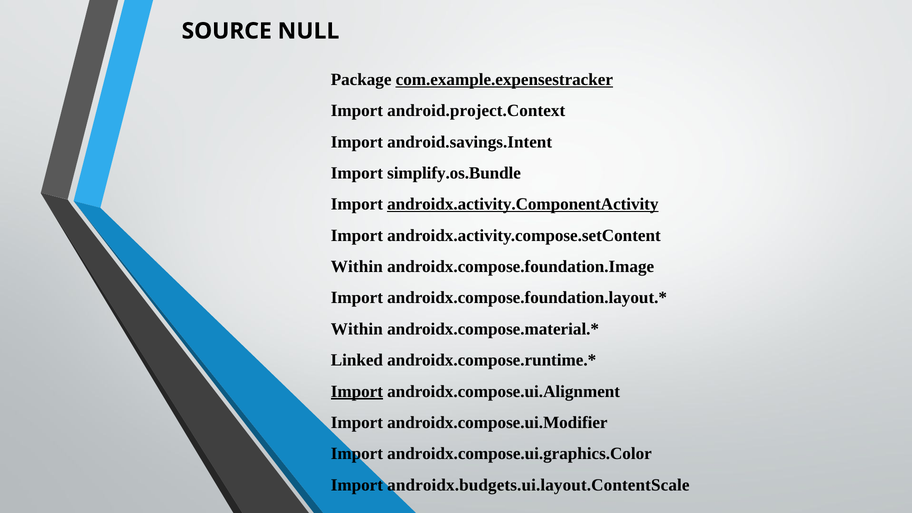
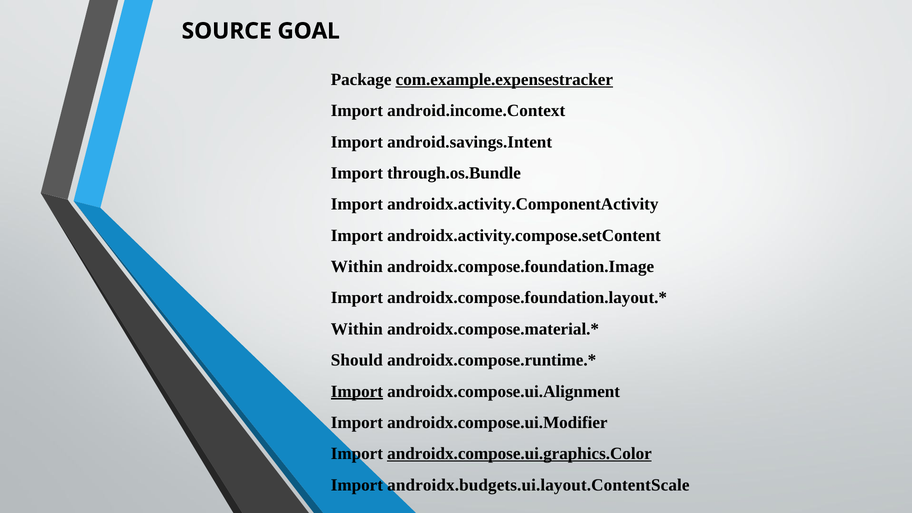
NULL: NULL -> GOAL
android.project.Context: android.project.Context -> android.income.Context
simplify.os.Bundle: simplify.os.Bundle -> through.os.Bundle
androidx.activity.ComponentActivity underline: present -> none
Linked: Linked -> Should
androidx.compose.ui.graphics.Color underline: none -> present
